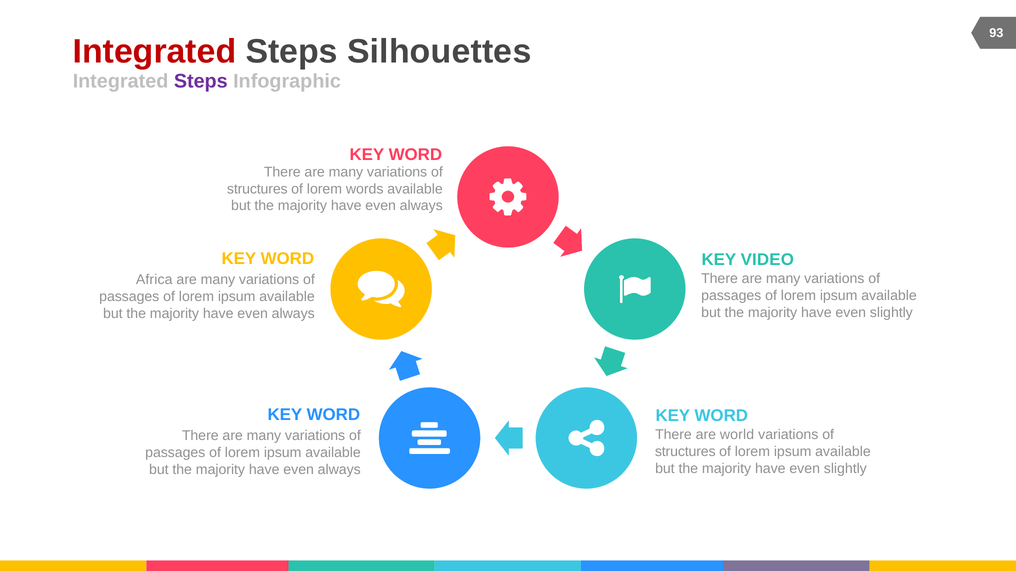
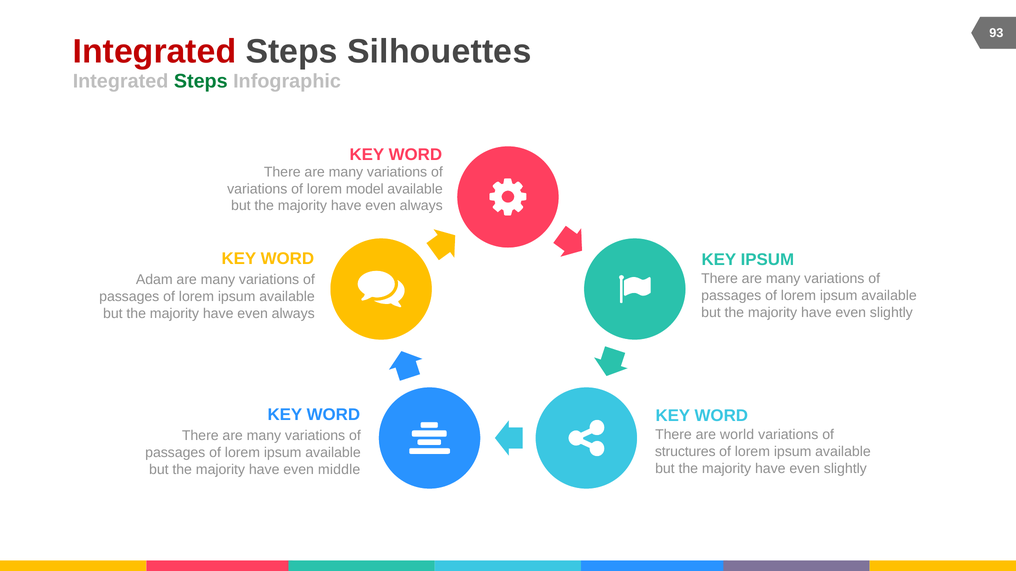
Steps at (201, 81) colour: purple -> green
structures at (257, 189): structures -> variations
words: words -> model
KEY VIDEO: VIDEO -> IPSUM
Africa: Africa -> Adam
always at (339, 470): always -> middle
